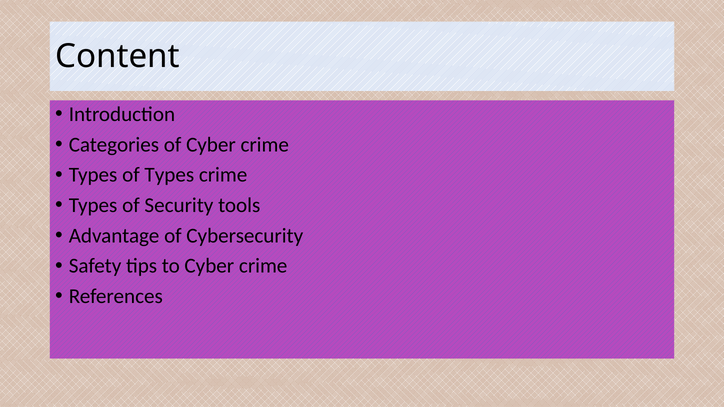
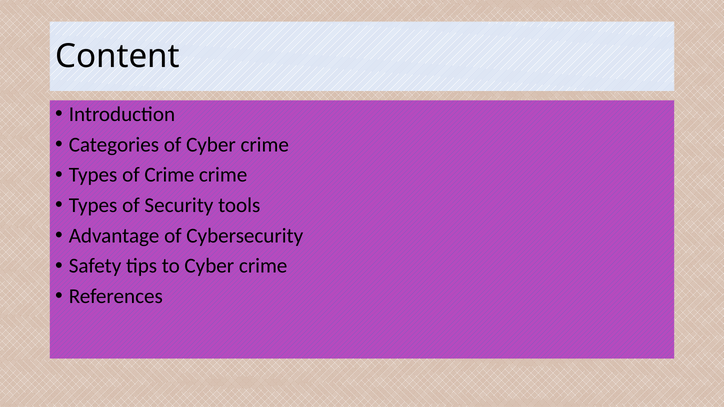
of Types: Types -> Crime
